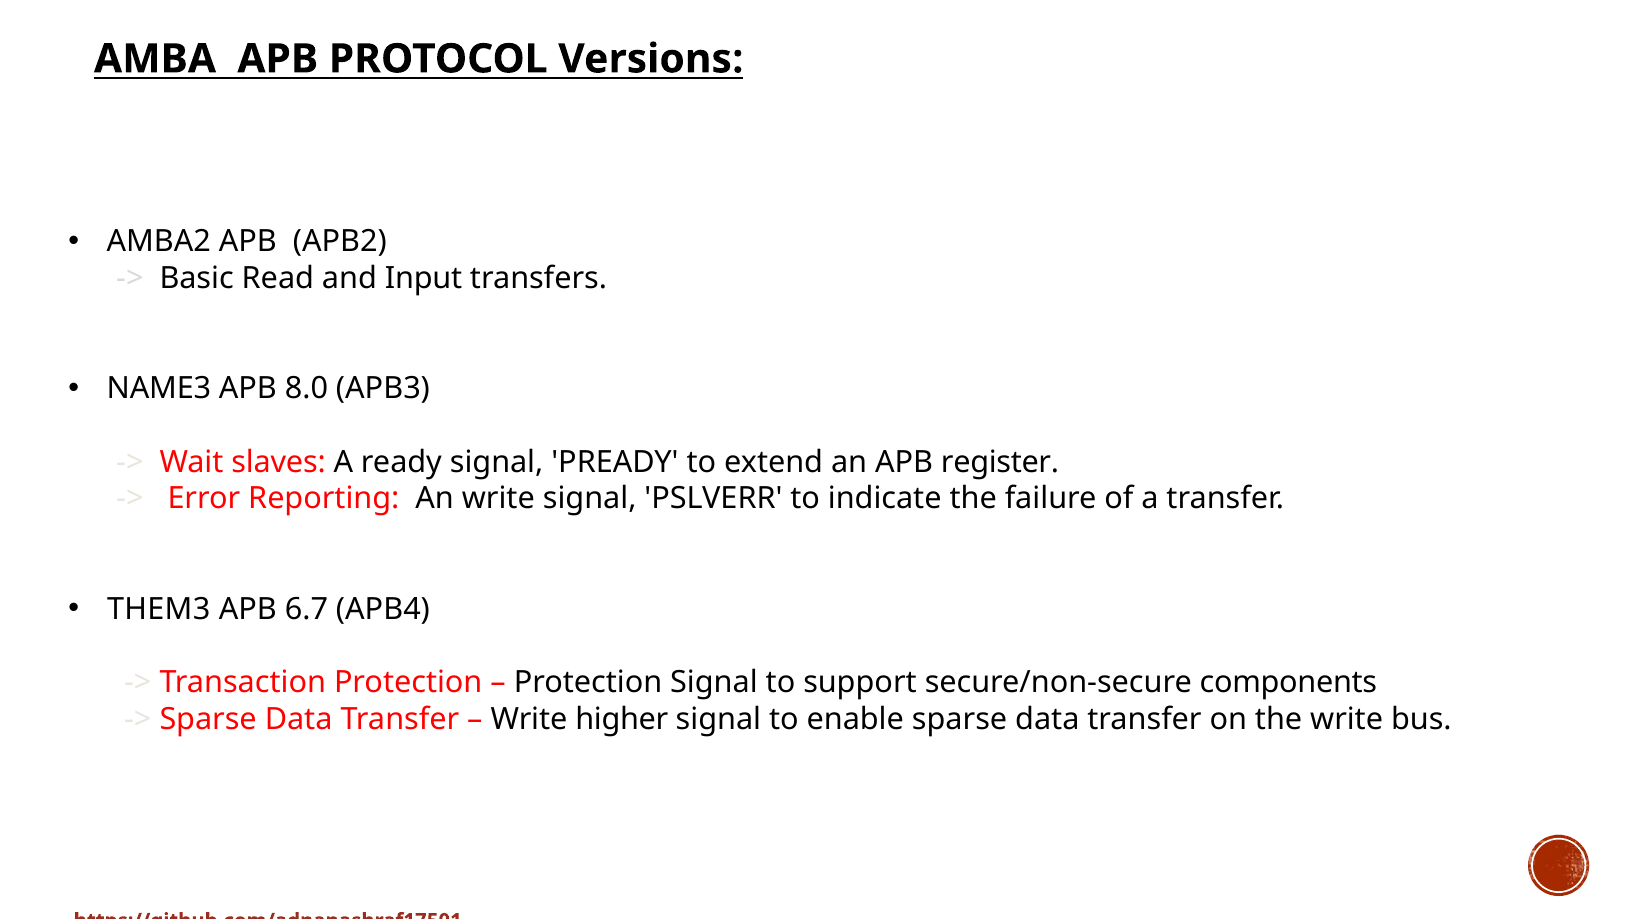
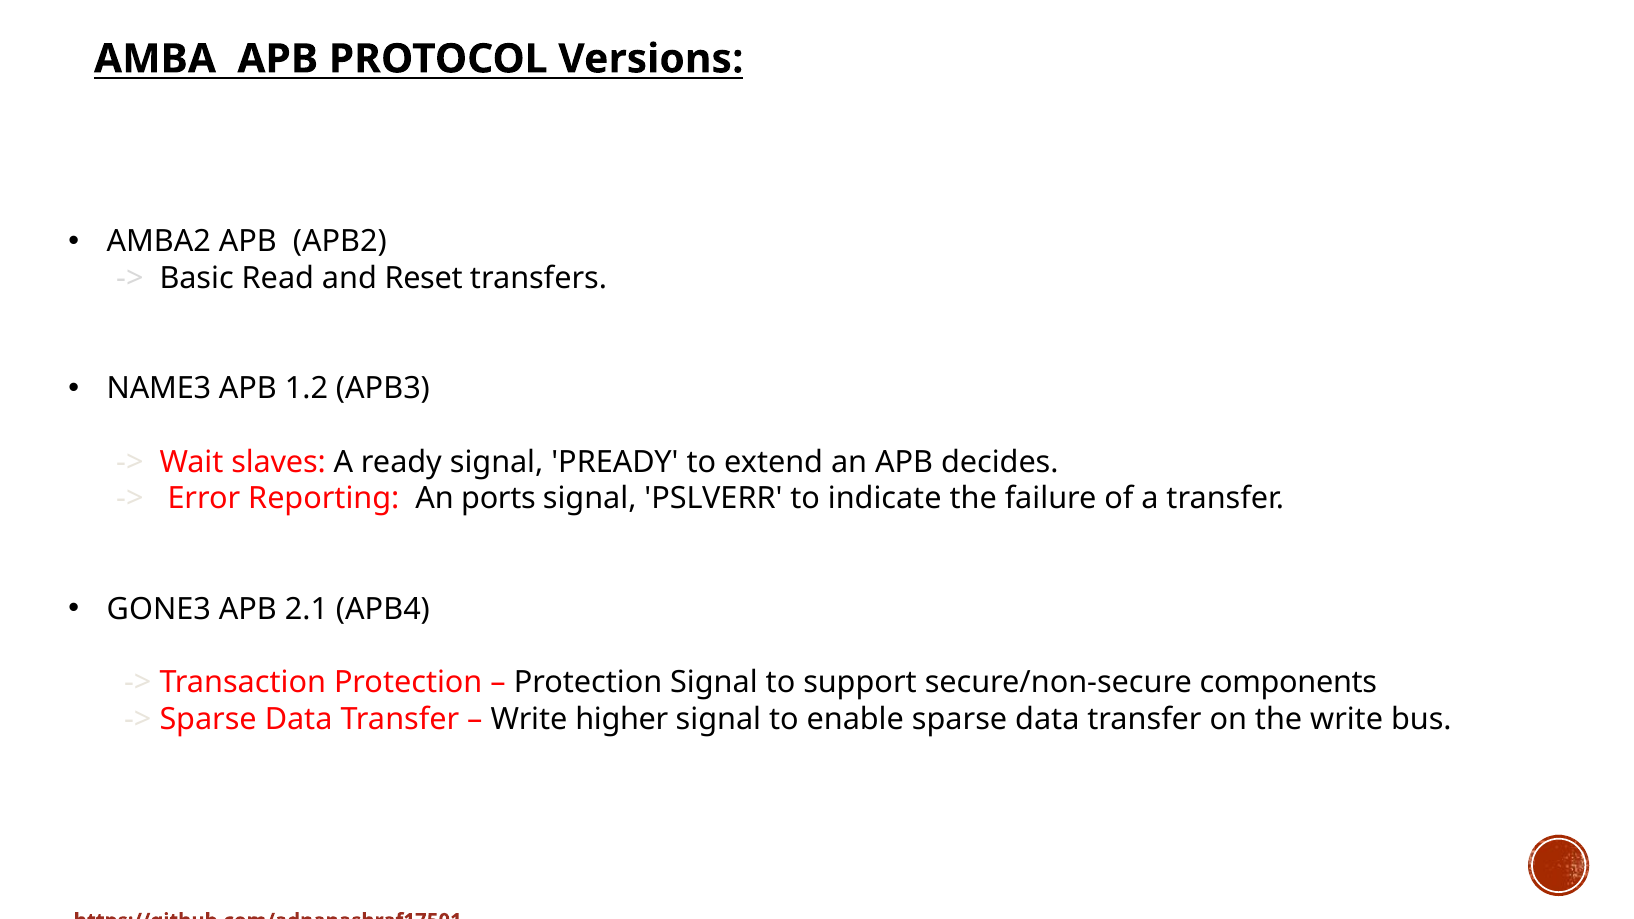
Input: Input -> Reset
8.0: 8.0 -> 1.2
register: register -> decides
An write: write -> ports
THEM3: THEM3 -> GONE3
6.7: 6.7 -> 2.1
